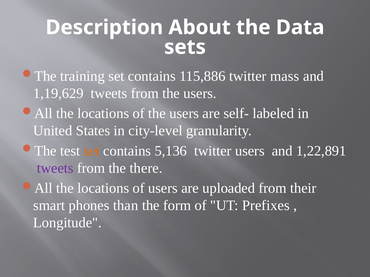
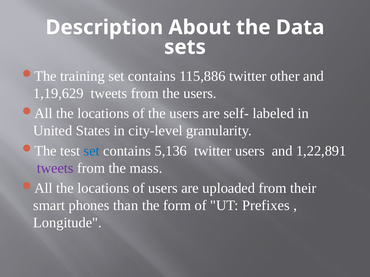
mass: mass -> other
set at (92, 151) colour: orange -> blue
there: there -> mass
